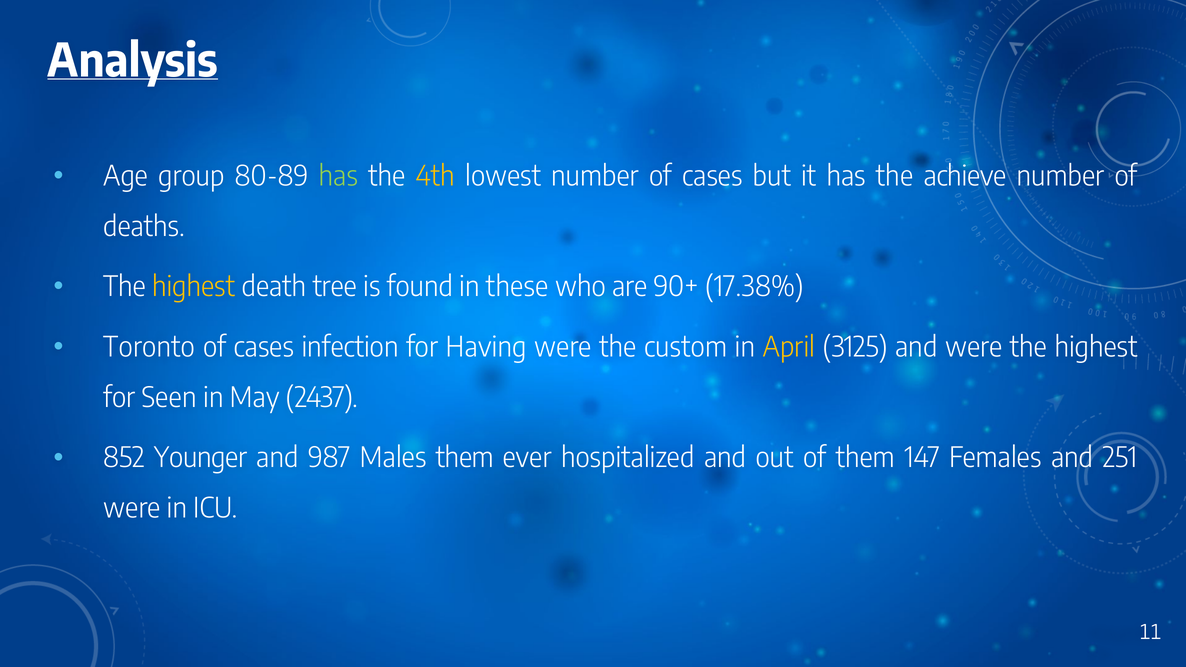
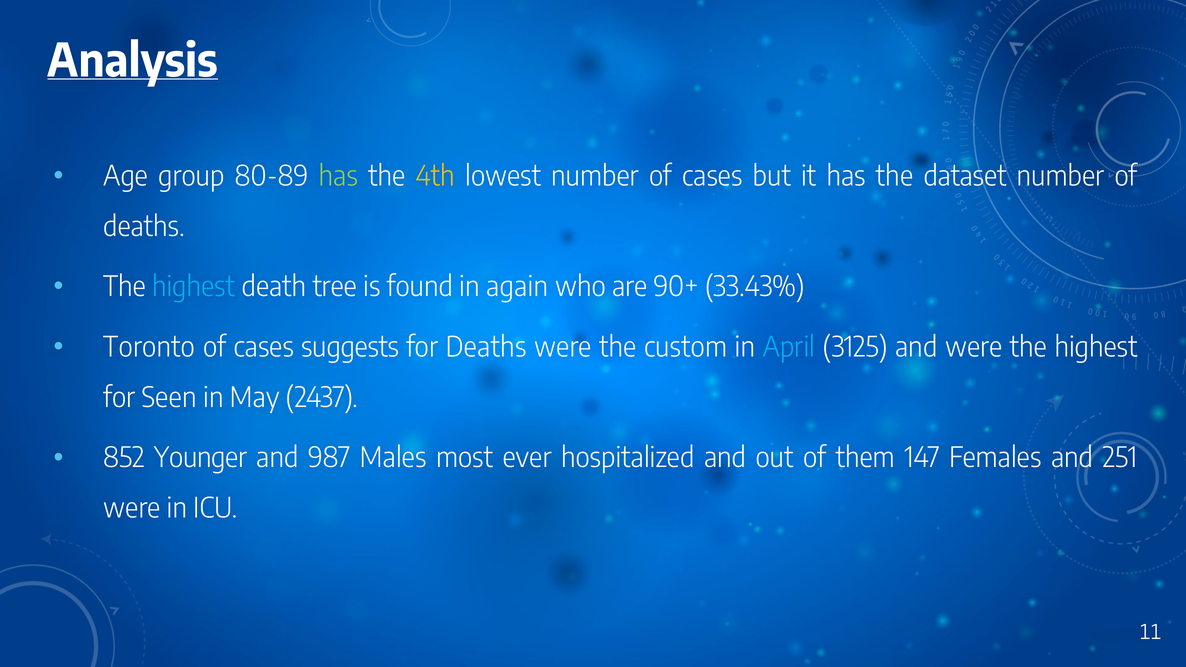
achieve: achieve -> dataset
highest at (194, 287) colour: yellow -> light blue
these: these -> again
17.38%: 17.38% -> 33.43%
infection: infection -> suggests
for Having: Having -> Deaths
April colour: yellow -> light blue
Males them: them -> most
